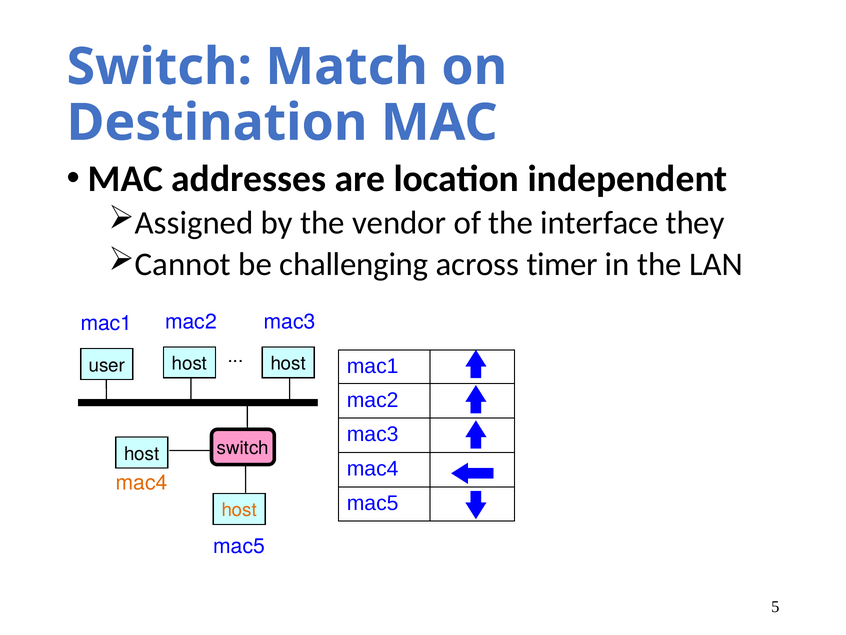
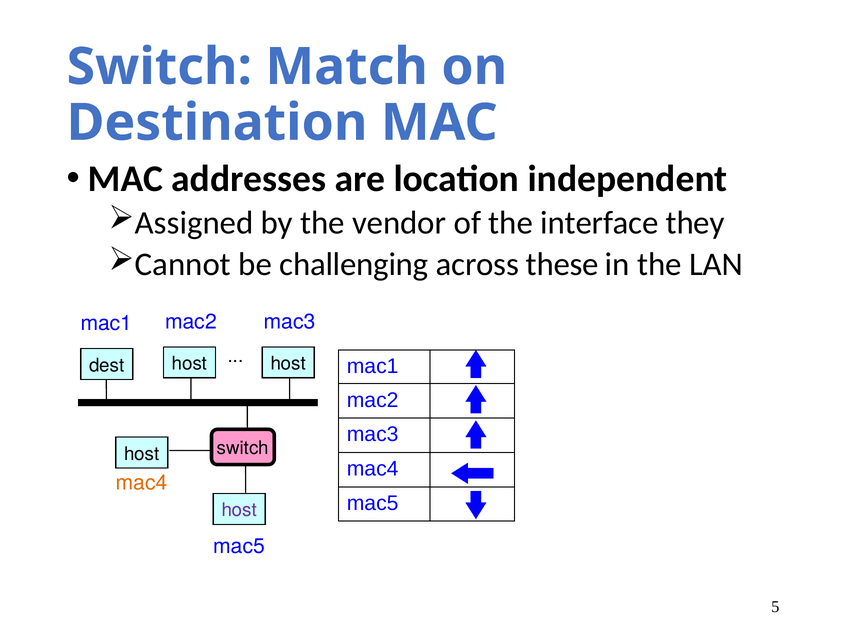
timer: timer -> these
user: user -> dest
host at (239, 510) colour: orange -> purple
